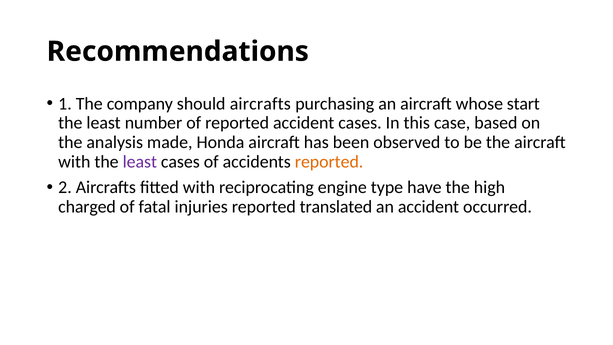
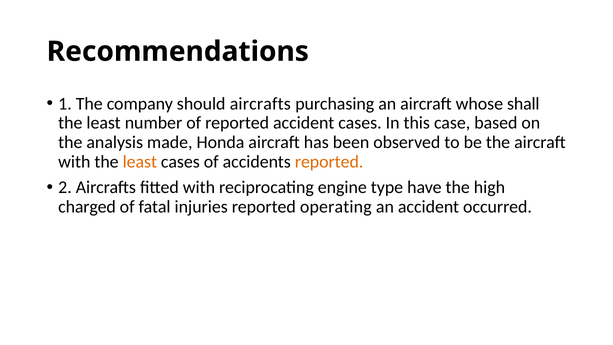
start: start -> shall
least at (140, 162) colour: purple -> orange
translated: translated -> operating
